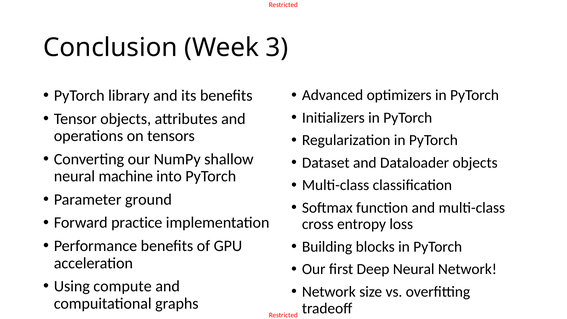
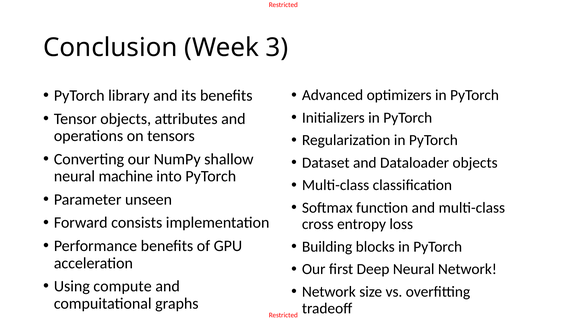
ground: ground -> unseen
practice: practice -> consists
